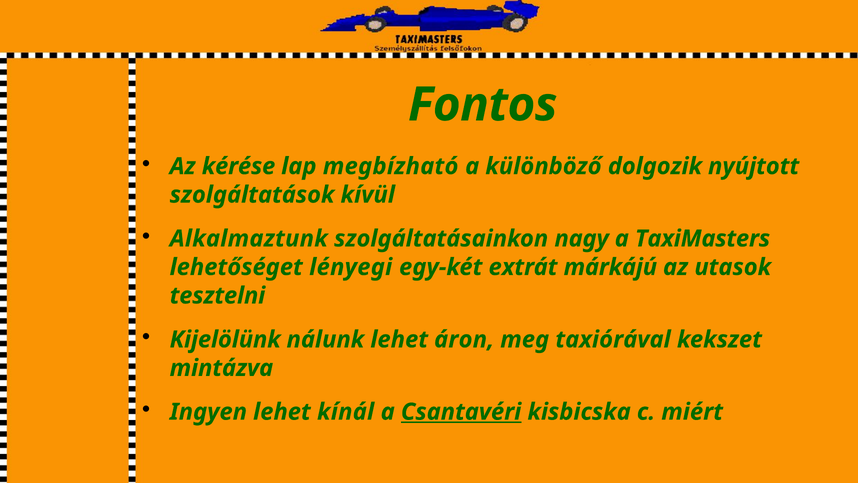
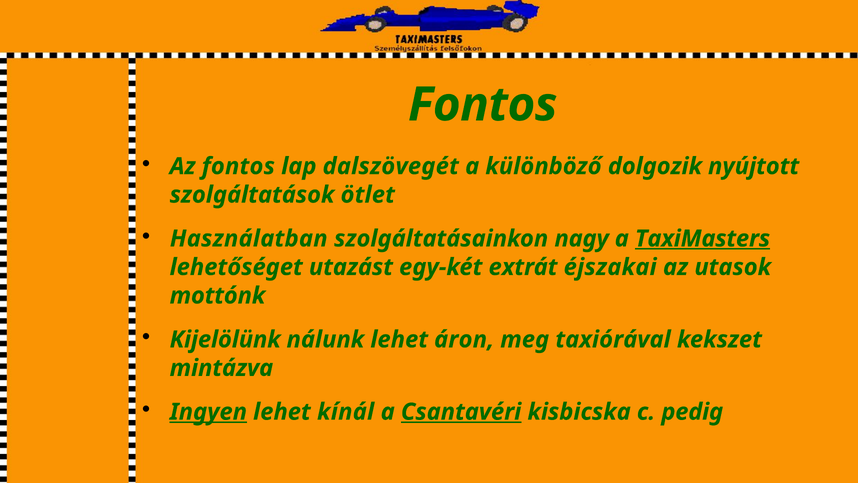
Az kérése: kérése -> fontos
megbízható: megbízható -> dalszövegét
kívül: kívül -> ötlet
Alkalmaztunk: Alkalmaztunk -> Használatban
TaxiMasters underline: none -> present
lényegi: lényegi -> utazást
márkájú: márkájú -> éjszakai
tesztelni: tesztelni -> mottónk
Ingyen underline: none -> present
miért: miért -> pedig
